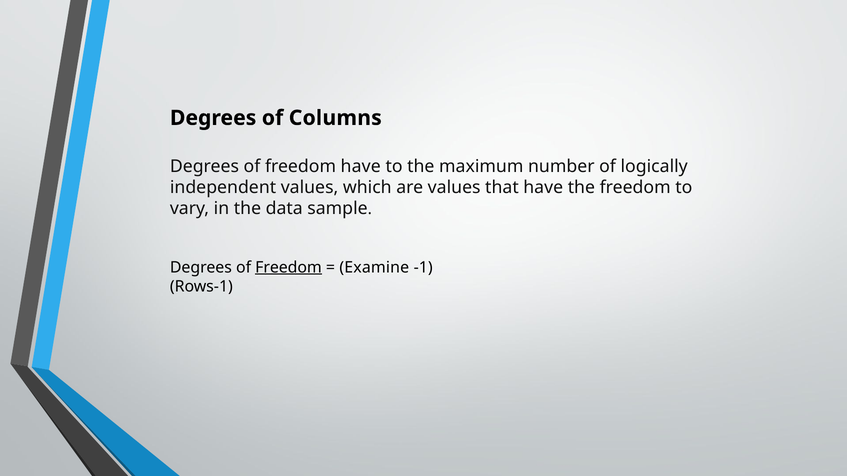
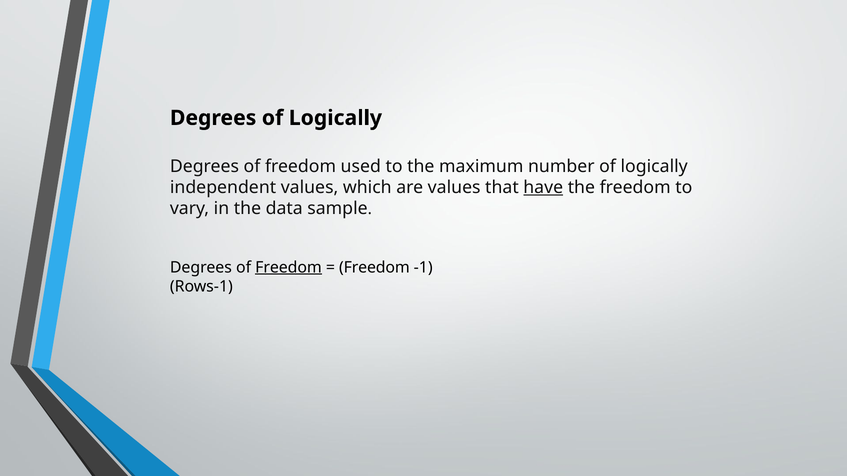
Degrees of Columns: Columns -> Logically
freedom have: have -> used
have at (543, 188) underline: none -> present
Examine at (374, 268): Examine -> Freedom
